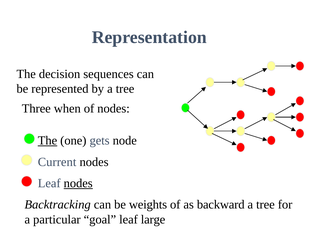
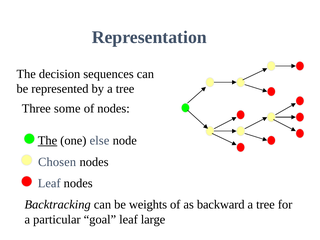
when: when -> some
gets: gets -> else
Current: Current -> Chosen
nodes at (78, 183) underline: present -> none
